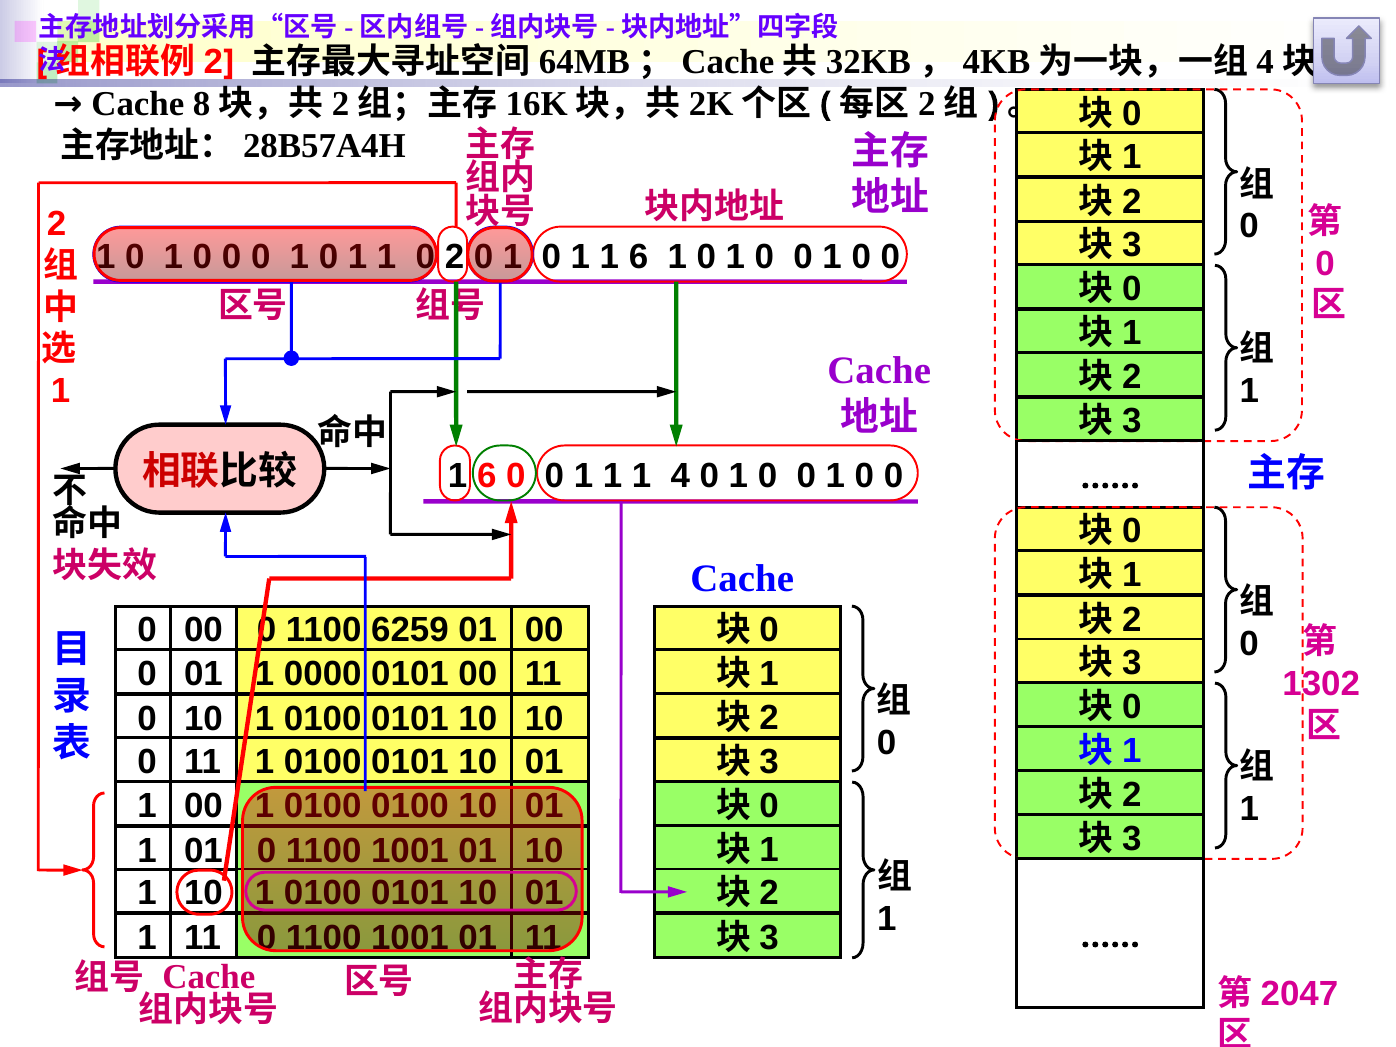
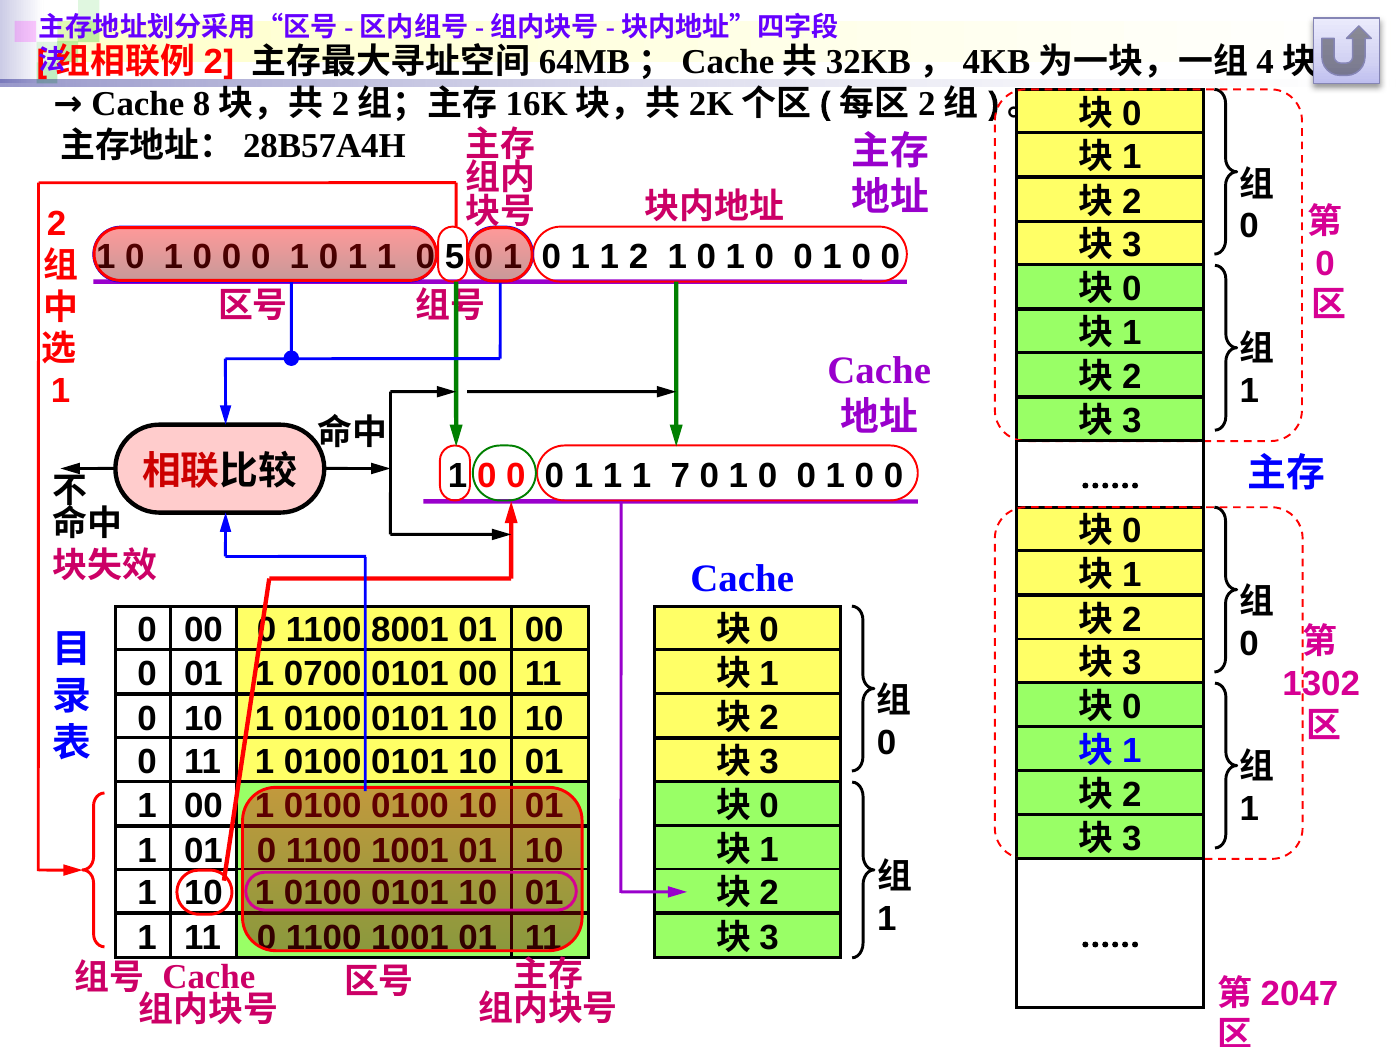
2 at (454, 257): 2 -> 5
1 1 6: 6 -> 2
6 at (487, 476): 6 -> 0
4: 4 -> 7
6259: 6259 -> 8001
0000: 0000 -> 0700
